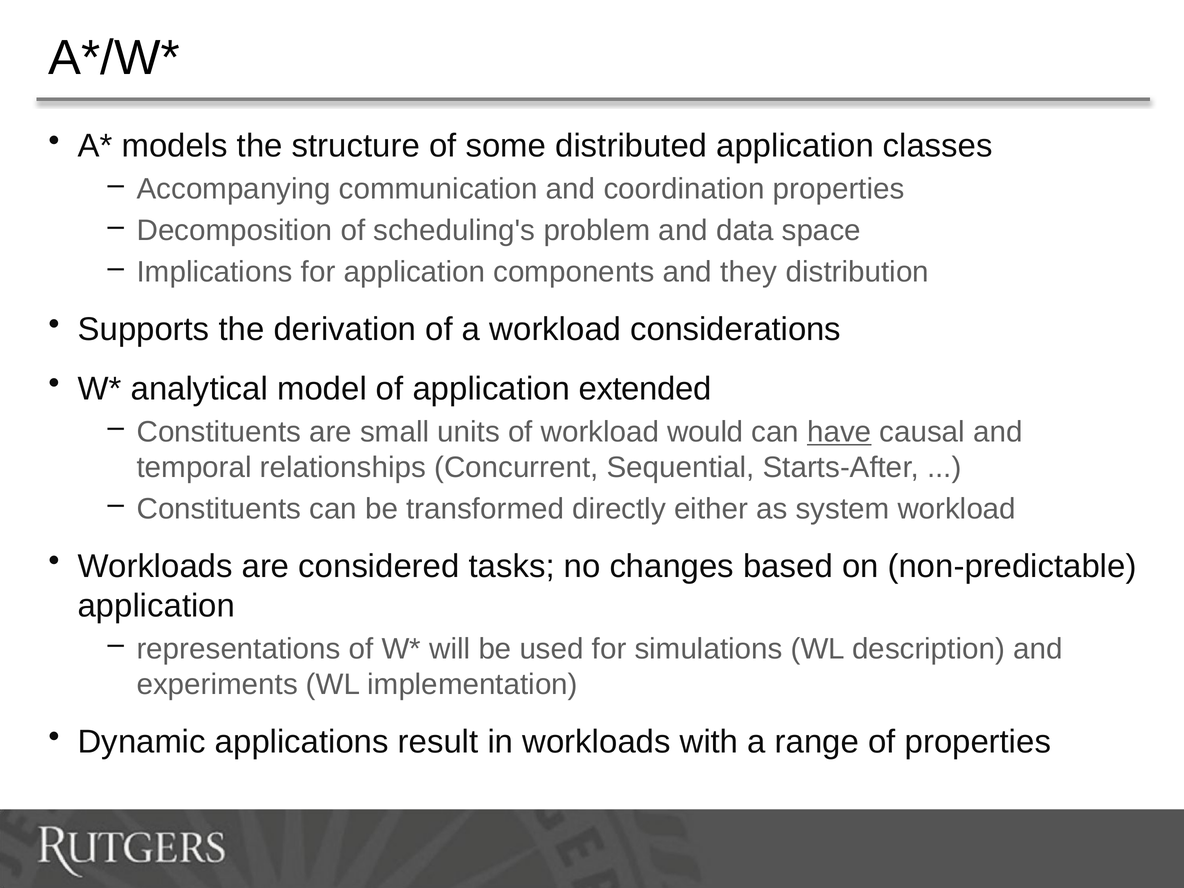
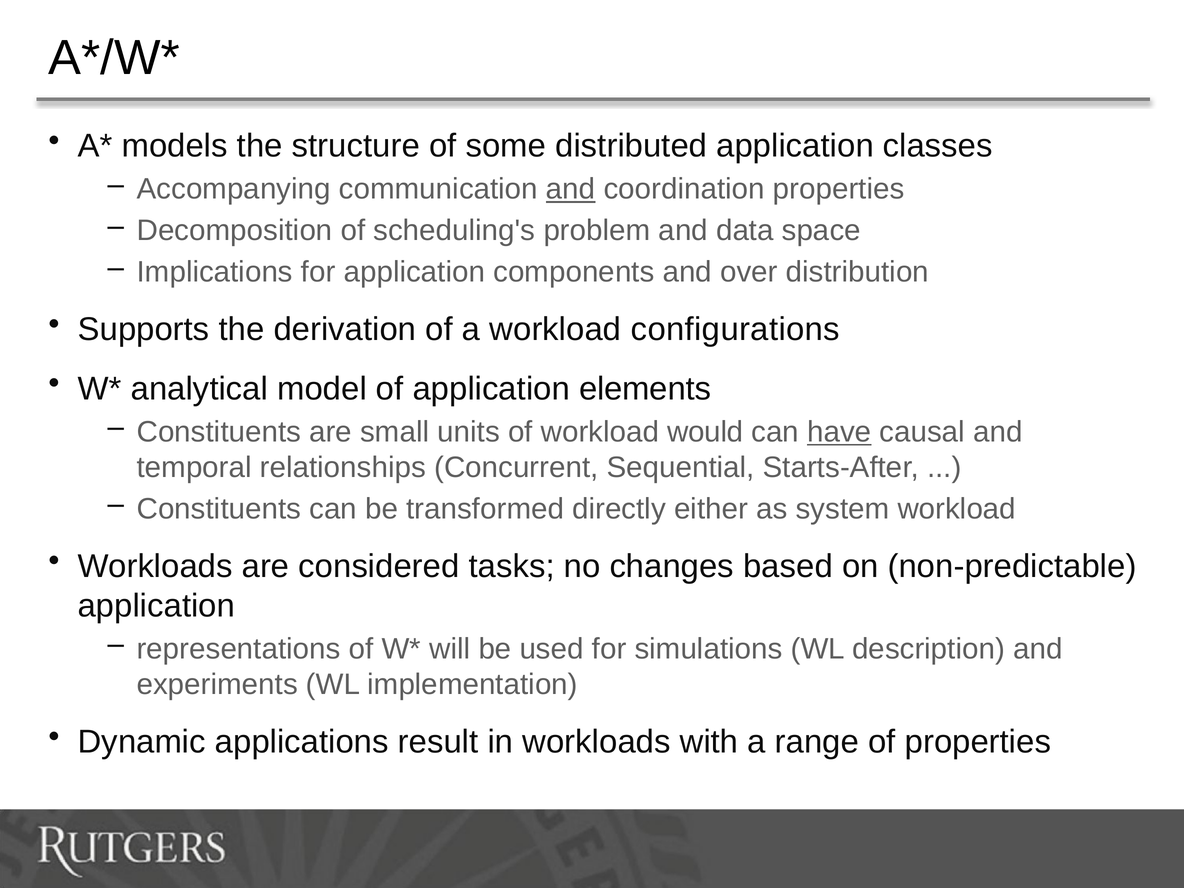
and at (571, 189) underline: none -> present
they: they -> over
considerations: considerations -> configurations
extended: extended -> elements
